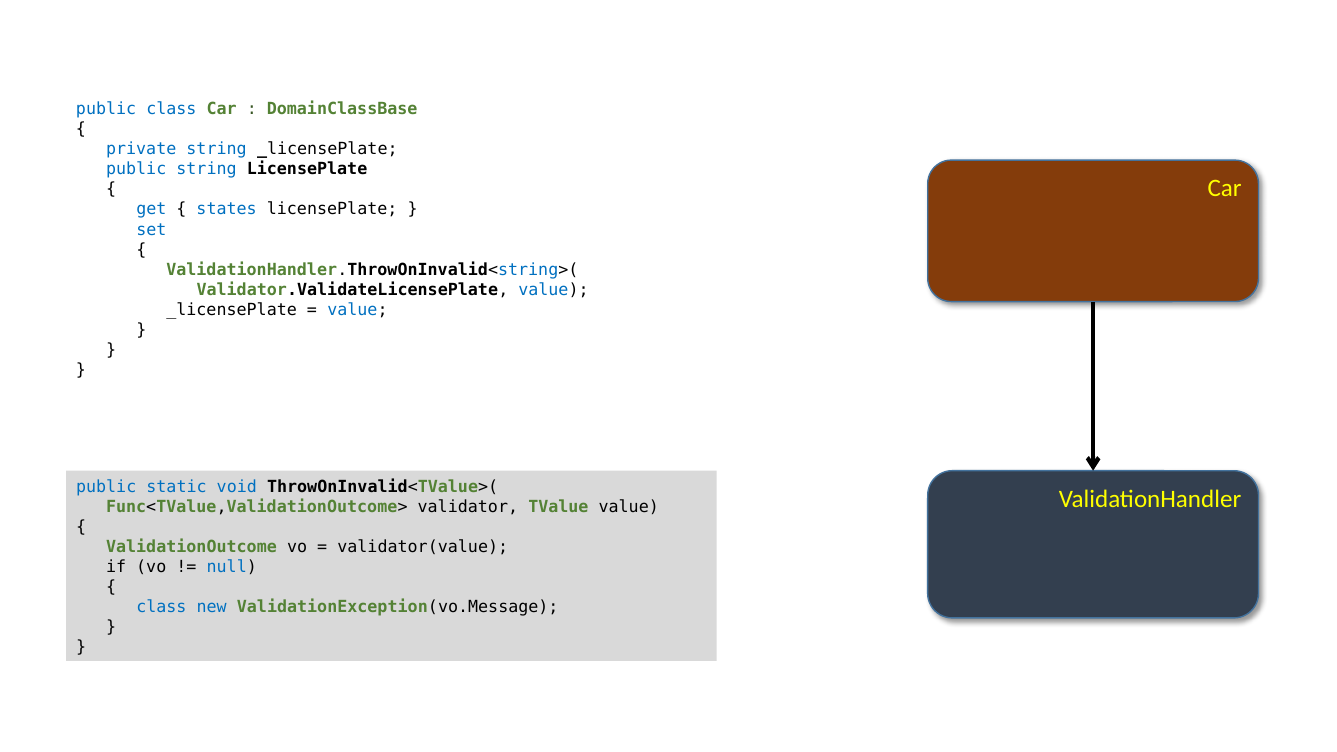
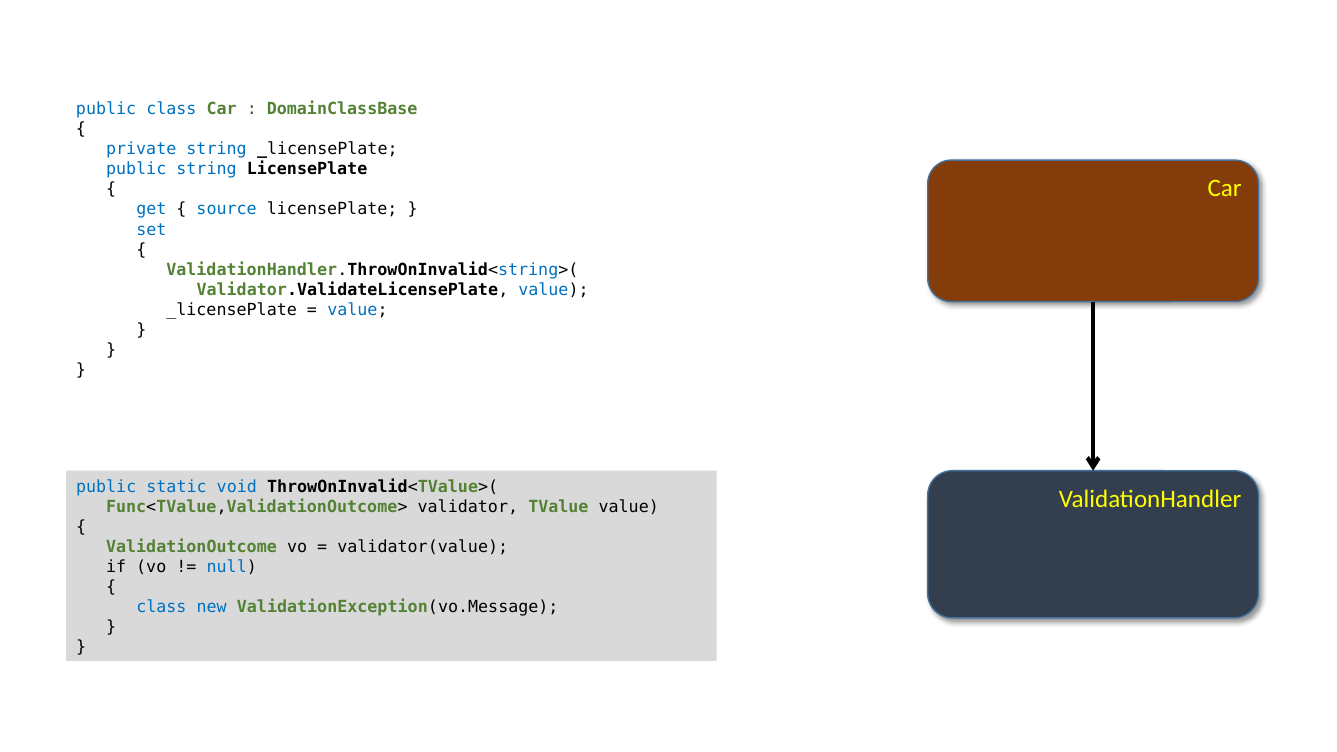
states: states -> source
